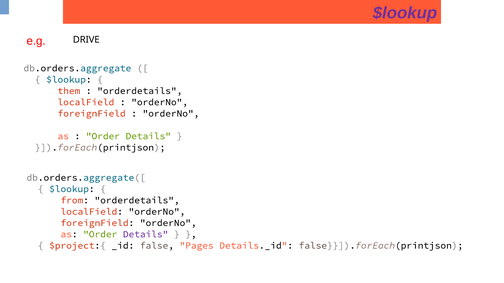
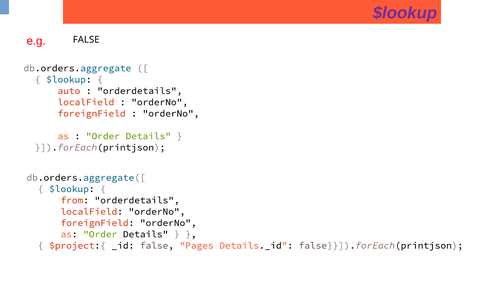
DRIVE at (86, 40): DRIVE -> FALSE
them: them -> auto
Details at (146, 235) colour: purple -> black
